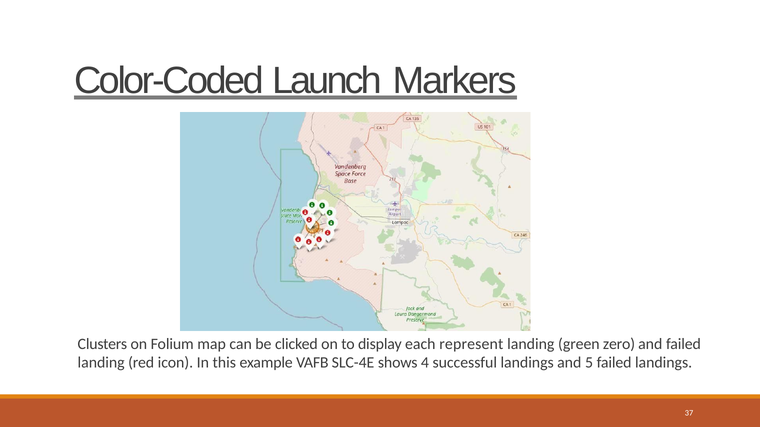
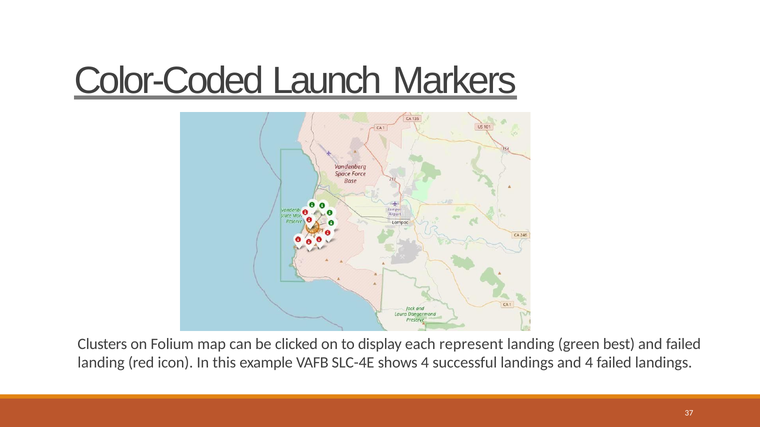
zero: zero -> best
and 5: 5 -> 4
